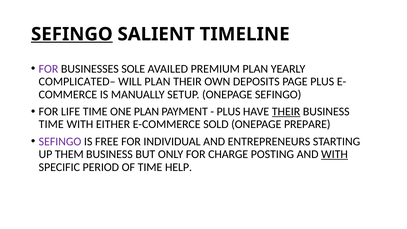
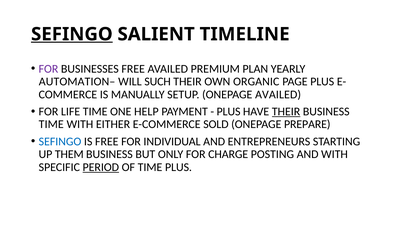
BUSINESSES SOLE: SOLE -> FREE
COMPLICATED–: COMPLICATED– -> AUTOMATION–
WILL PLAN: PLAN -> SUCH
DEPOSITS: DEPOSITS -> ORGANIC
ONEPAGE SEFINGO: SEFINGO -> AVAILED
ONE PLAN: PLAN -> HELP
SEFINGO at (60, 141) colour: purple -> blue
WITH at (335, 154) underline: present -> none
PERIOD underline: none -> present
TIME HELP: HELP -> PLUS
